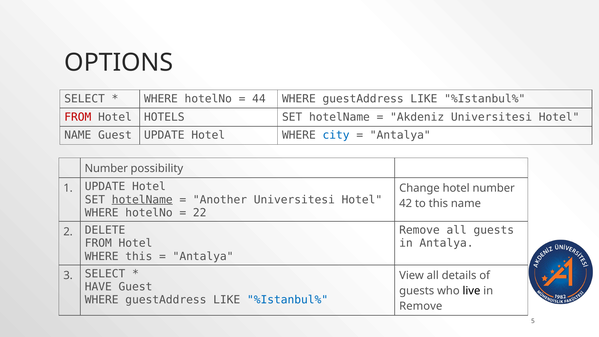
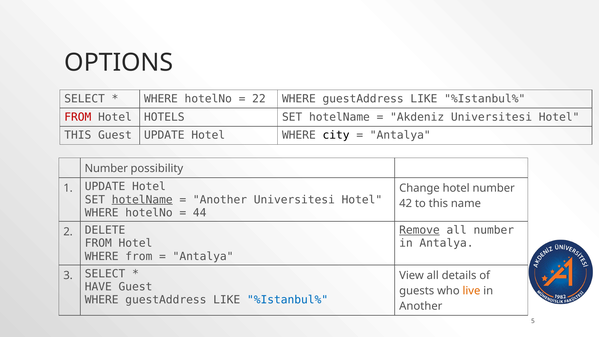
44: 44 -> 22
NAME at (78, 135): NAME -> THIS
city colour: blue -> black
22: 22 -> 44
Remove at (419, 230) underline: none -> present
all guests: guests -> number
WHERE this: this -> from
live colour: black -> orange
Remove at (421, 306): Remove -> Another
